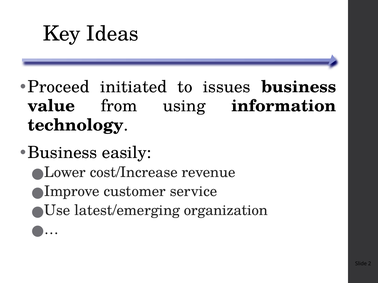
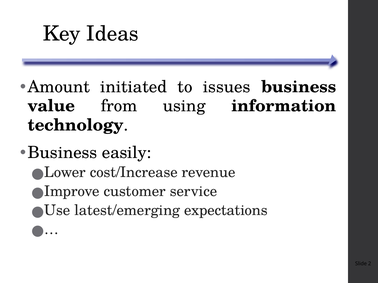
Proceed: Proceed -> Amount
organization: organization -> expectations
